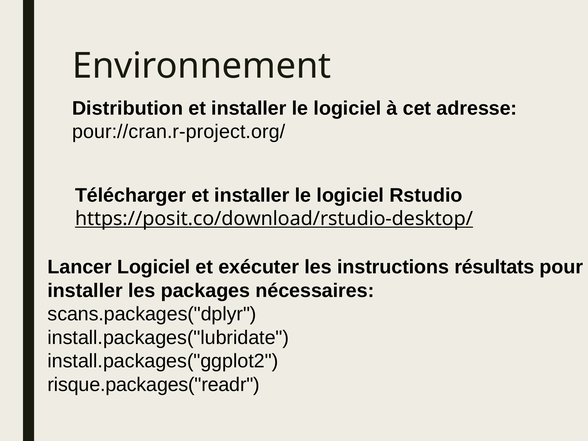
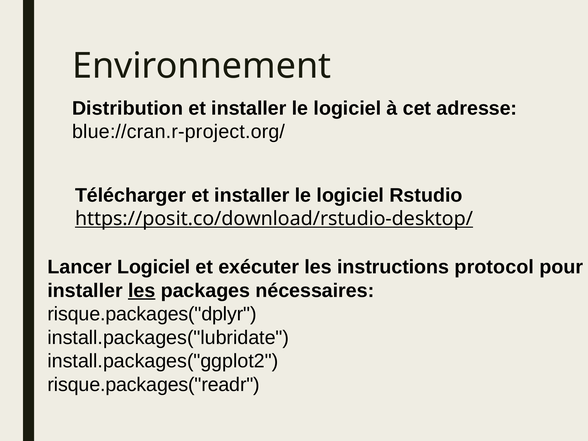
pour://cran.r-project.org/: pour://cran.r-project.org/ -> blue://cran.r-project.org/
résultats: résultats -> protocol
les at (142, 291) underline: none -> present
scans.packages("dplyr: scans.packages("dplyr -> risque.packages("dplyr
